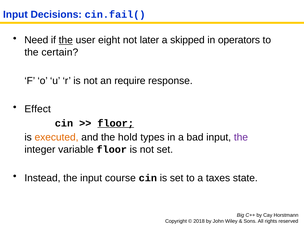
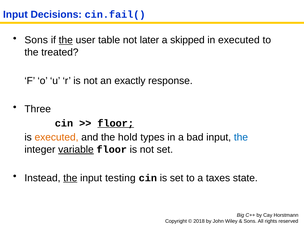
Need at (36, 40): Need -> Sons
eight: eight -> table
in operators: operators -> executed
certain: certain -> treated
require: require -> exactly
Effect: Effect -> Three
the at (241, 137) colour: purple -> blue
variable underline: none -> present
the at (70, 178) underline: none -> present
course: course -> testing
